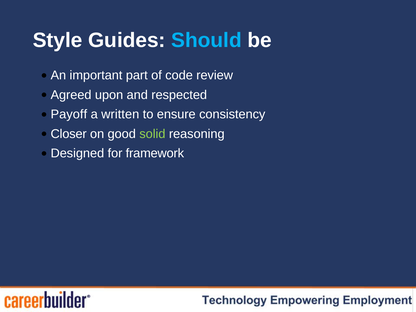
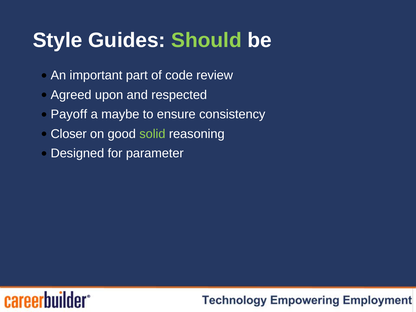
Should colour: light blue -> light green
written: written -> maybe
framework: framework -> parameter
